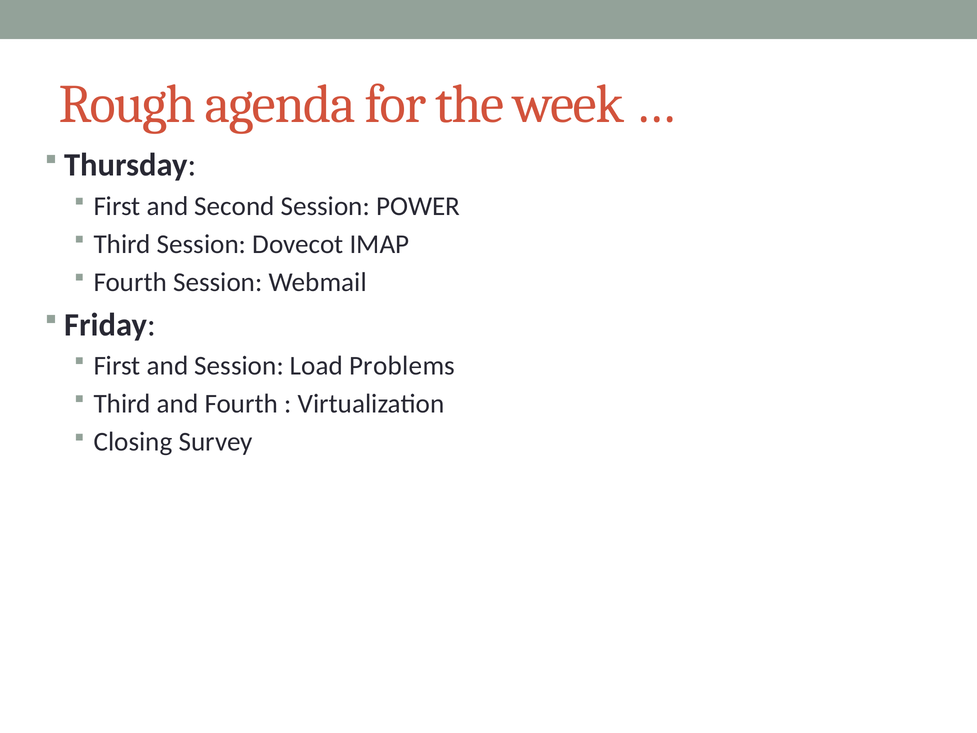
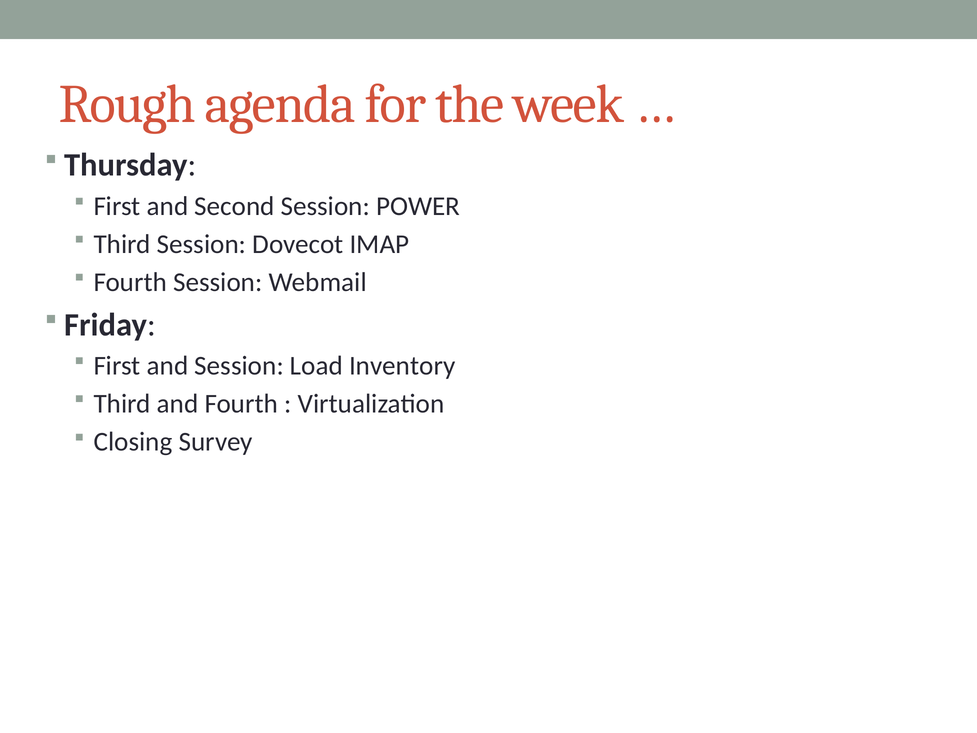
Problems: Problems -> Inventory
